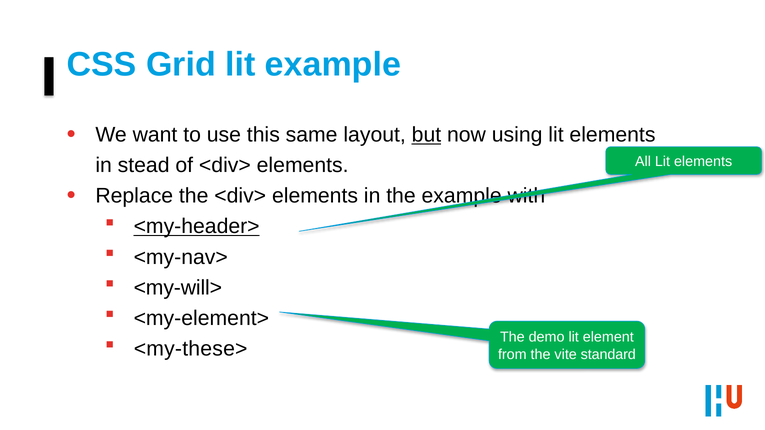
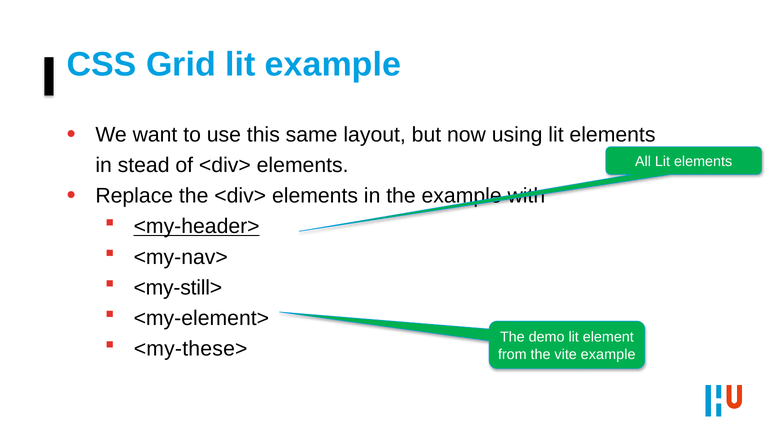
but underline: present -> none
<my-will>: <my-will> -> <my-still>
vite standard: standard -> example
